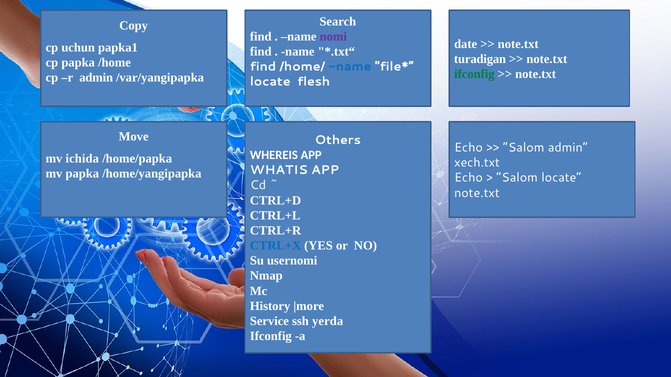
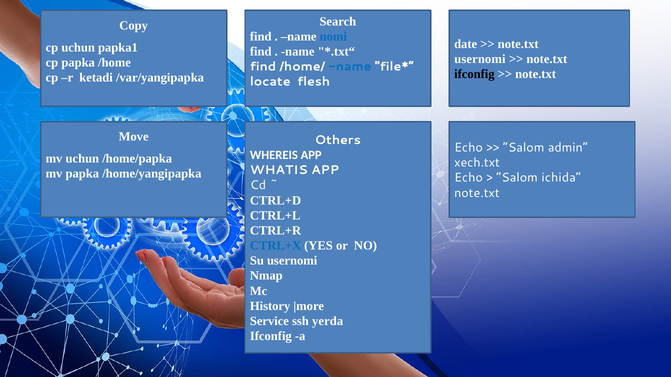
nomi colour: purple -> blue
turadigan at (480, 59): turadigan -> usernomi
ifconfig at (474, 74) colour: green -> black
r admin: admin -> ketadi
mv ichida: ichida -> uchun
Salom locate: locate -> ichida
